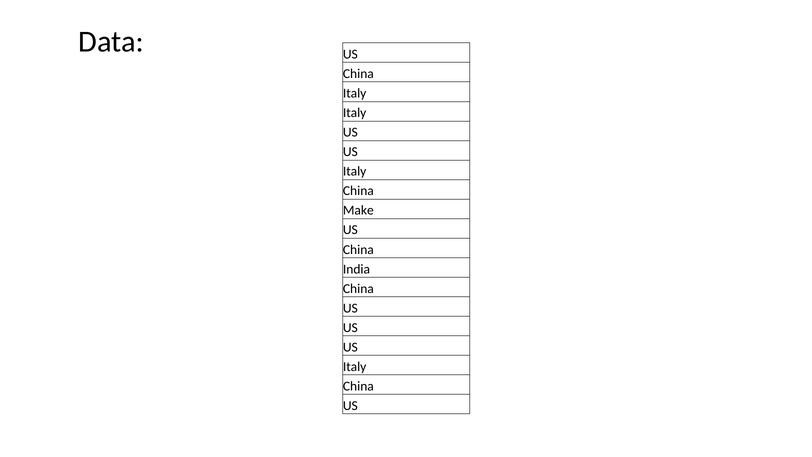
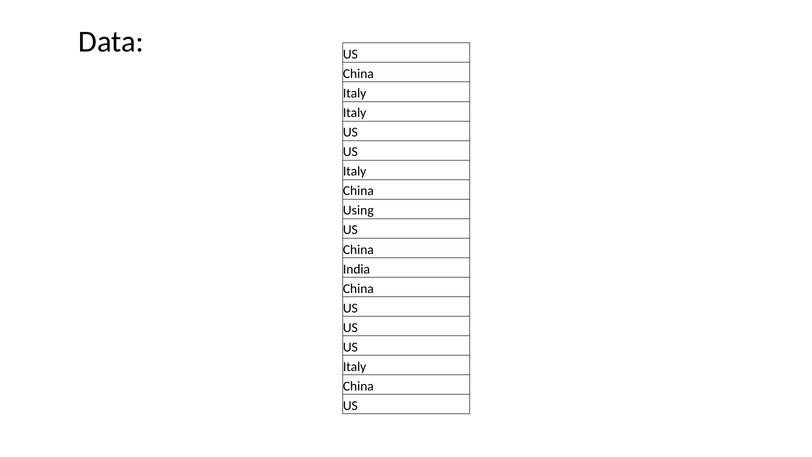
Make: Make -> Using
